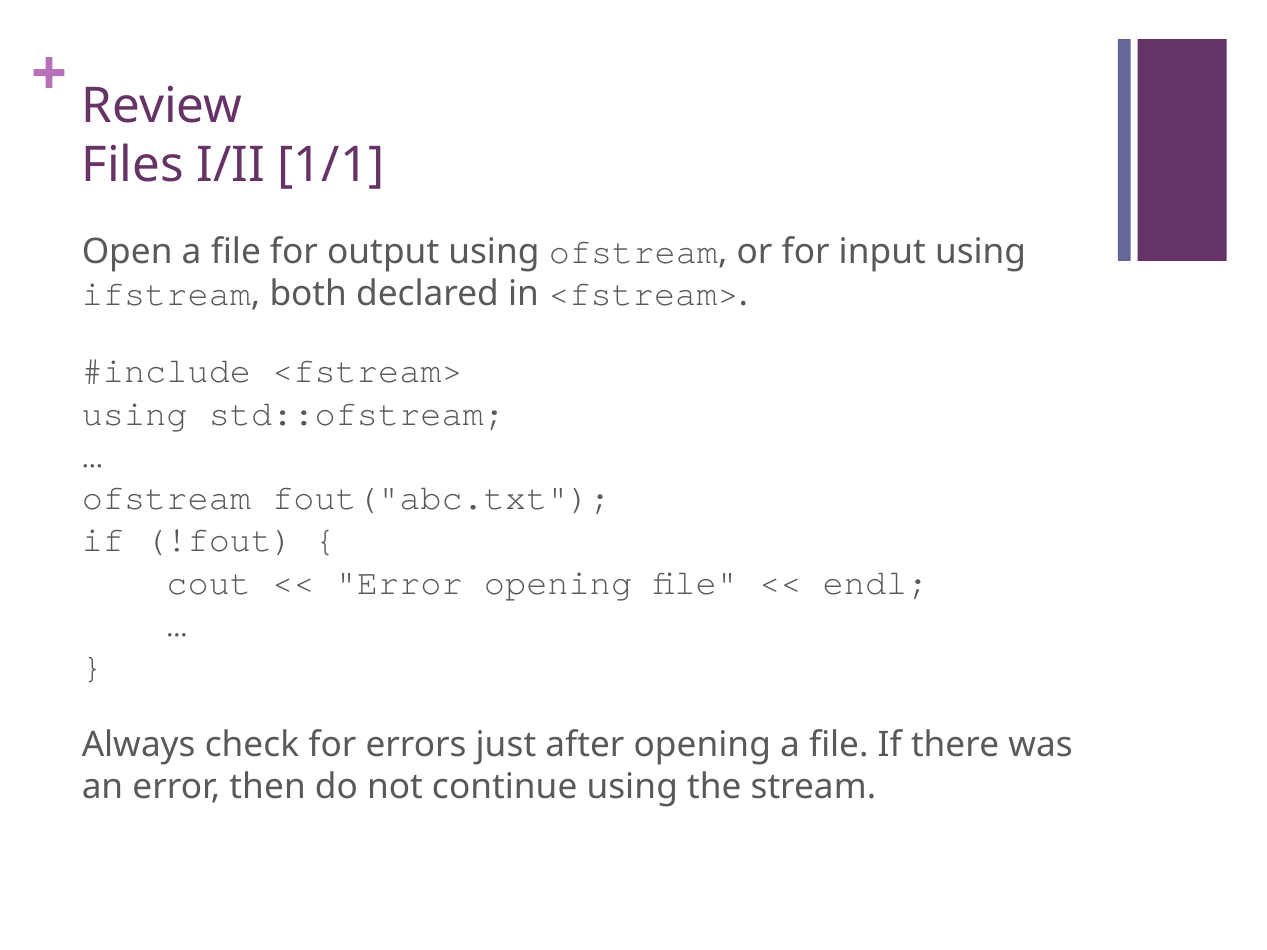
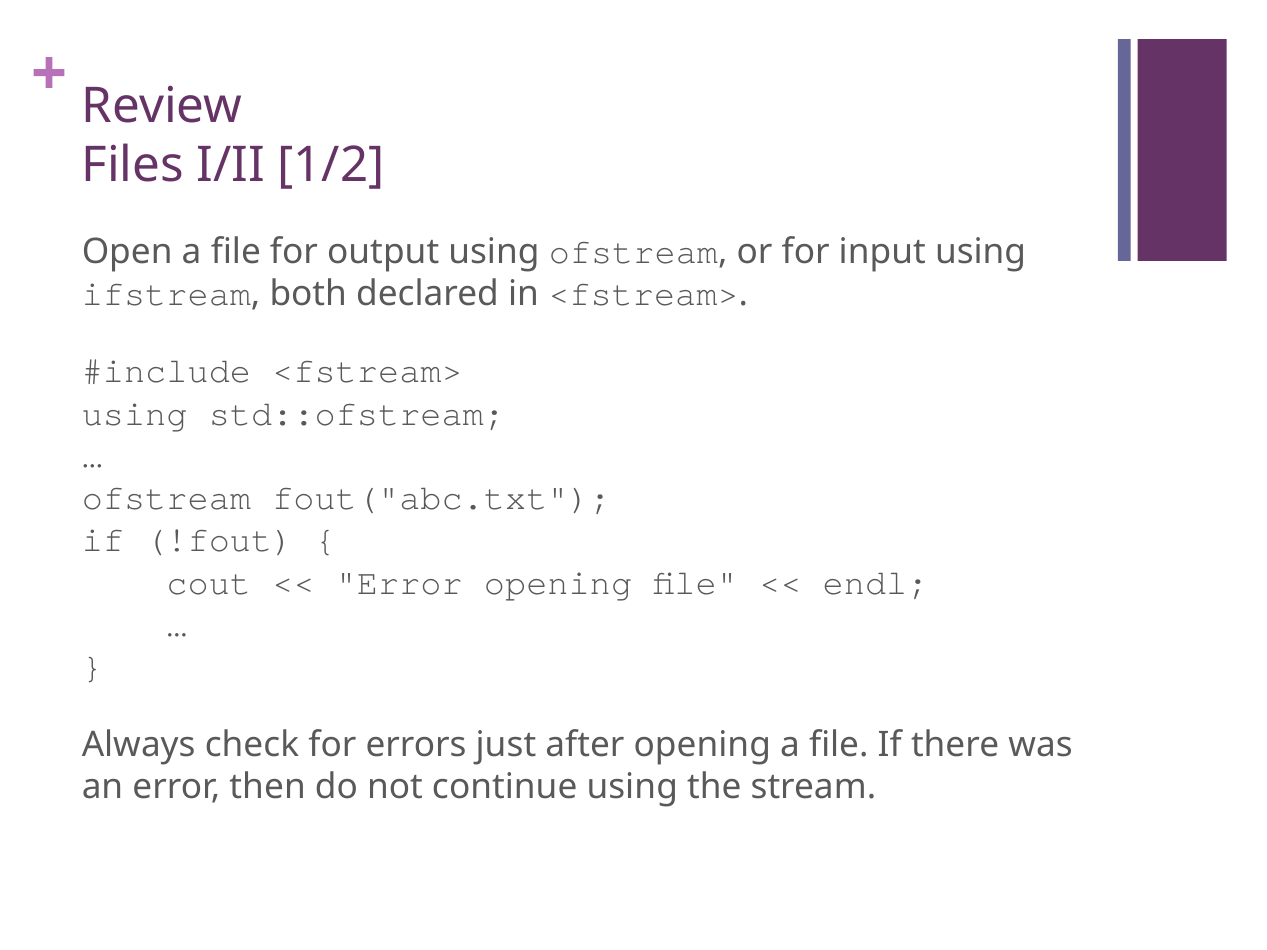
1/1: 1/1 -> 1/2
